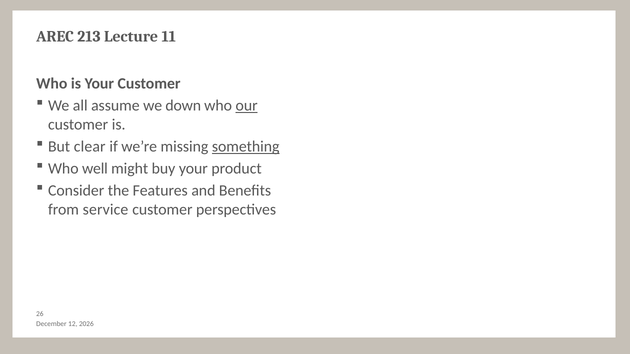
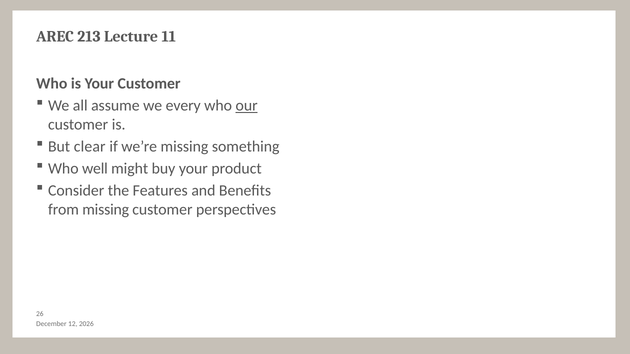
down: down -> every
something underline: present -> none
from service: service -> missing
